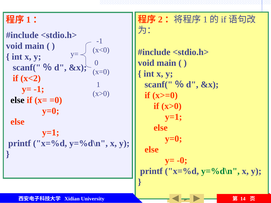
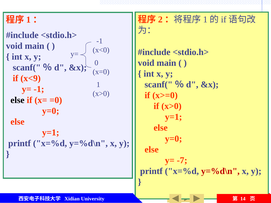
x<2: x<2 -> x<9
-0: -0 -> -7
y=%d\n at (220, 171) colour: green -> red
